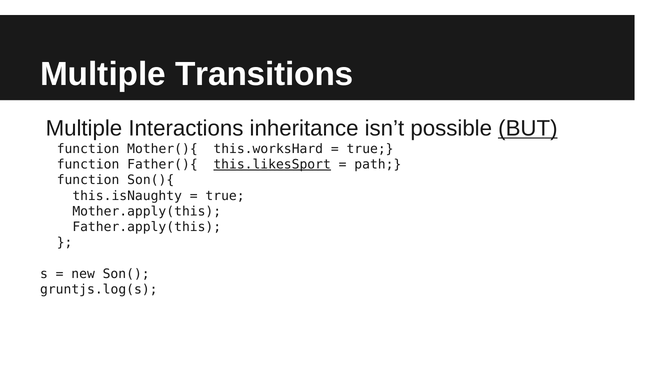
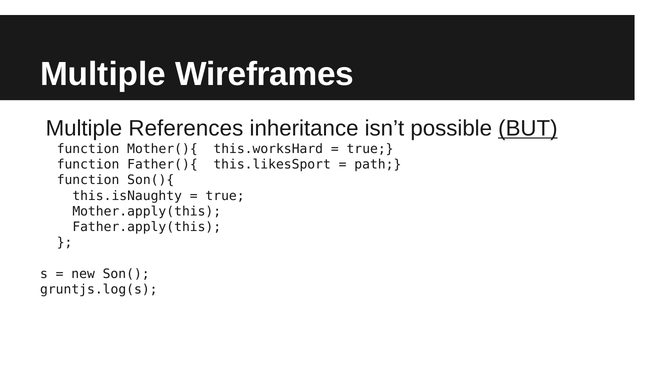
Transitions: Transitions -> Wireframes
Interactions: Interactions -> References
this.likesSport underline: present -> none
